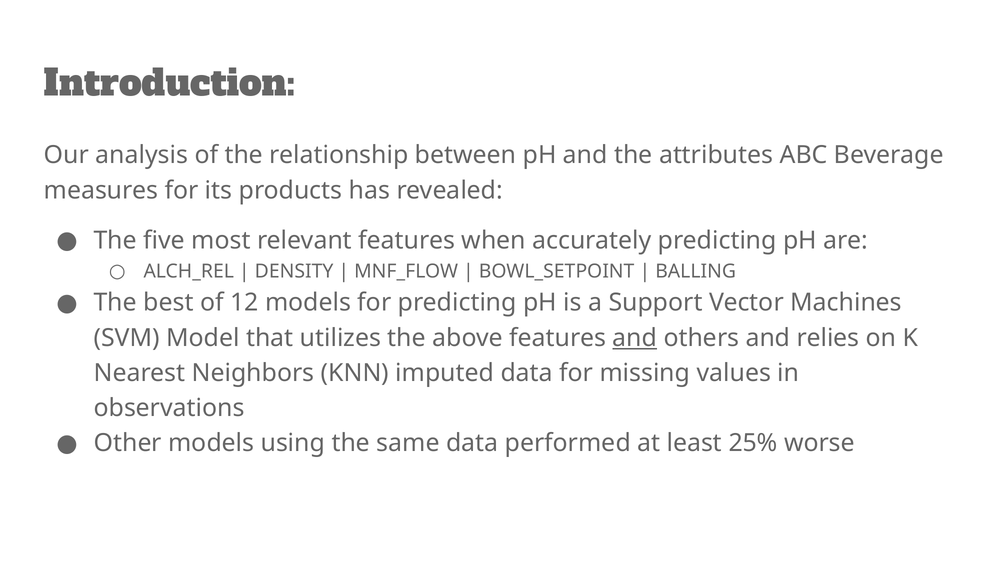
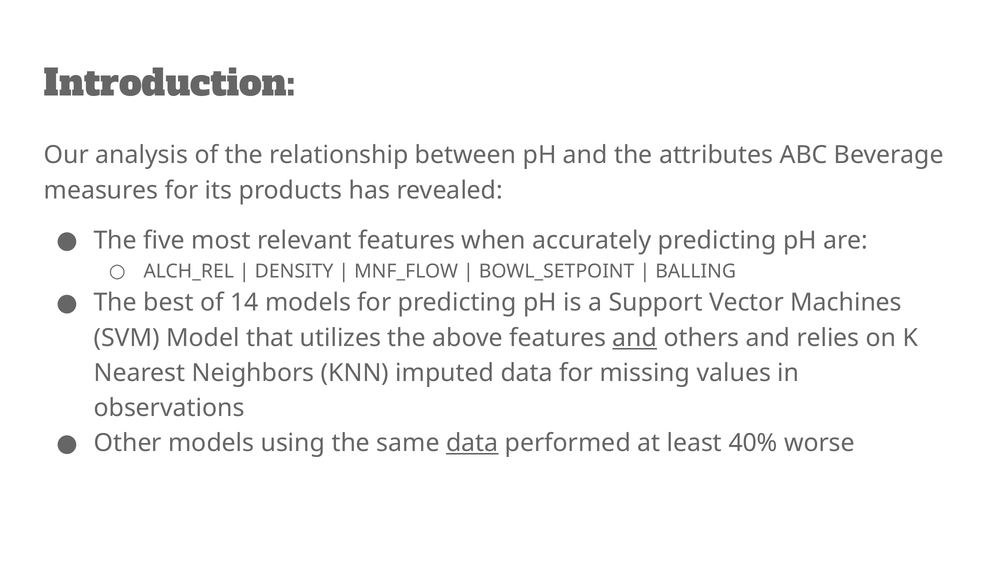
12: 12 -> 14
data at (472, 443) underline: none -> present
25%: 25% -> 40%
